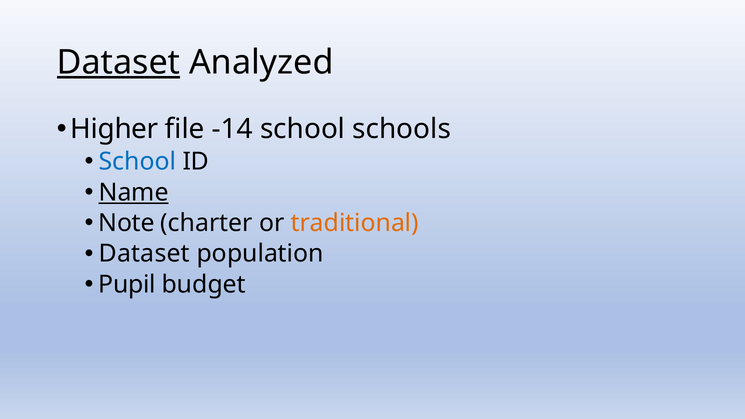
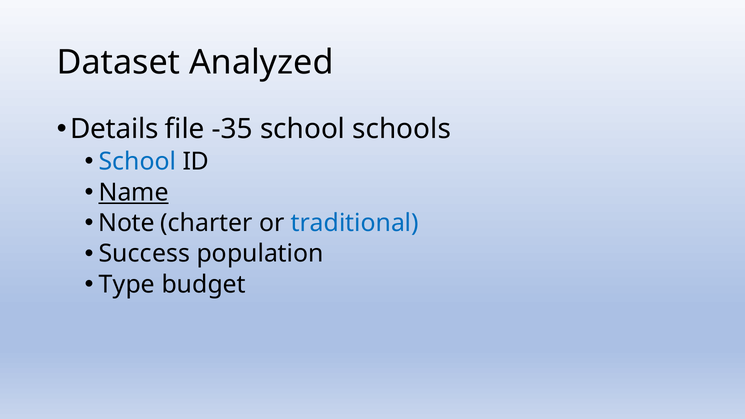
Dataset at (118, 63) underline: present -> none
Higher: Higher -> Details
-14: -14 -> -35
traditional colour: orange -> blue
Dataset at (144, 254): Dataset -> Success
Pupil: Pupil -> Type
